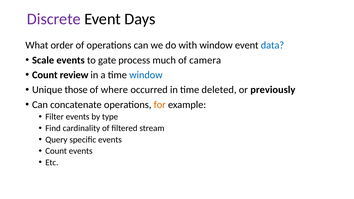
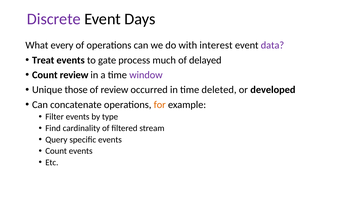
order: order -> every
with window: window -> interest
data colour: blue -> purple
Scale: Scale -> Treat
camera: camera -> delayed
window at (146, 75) colour: blue -> purple
of where: where -> review
previously: previously -> developed
